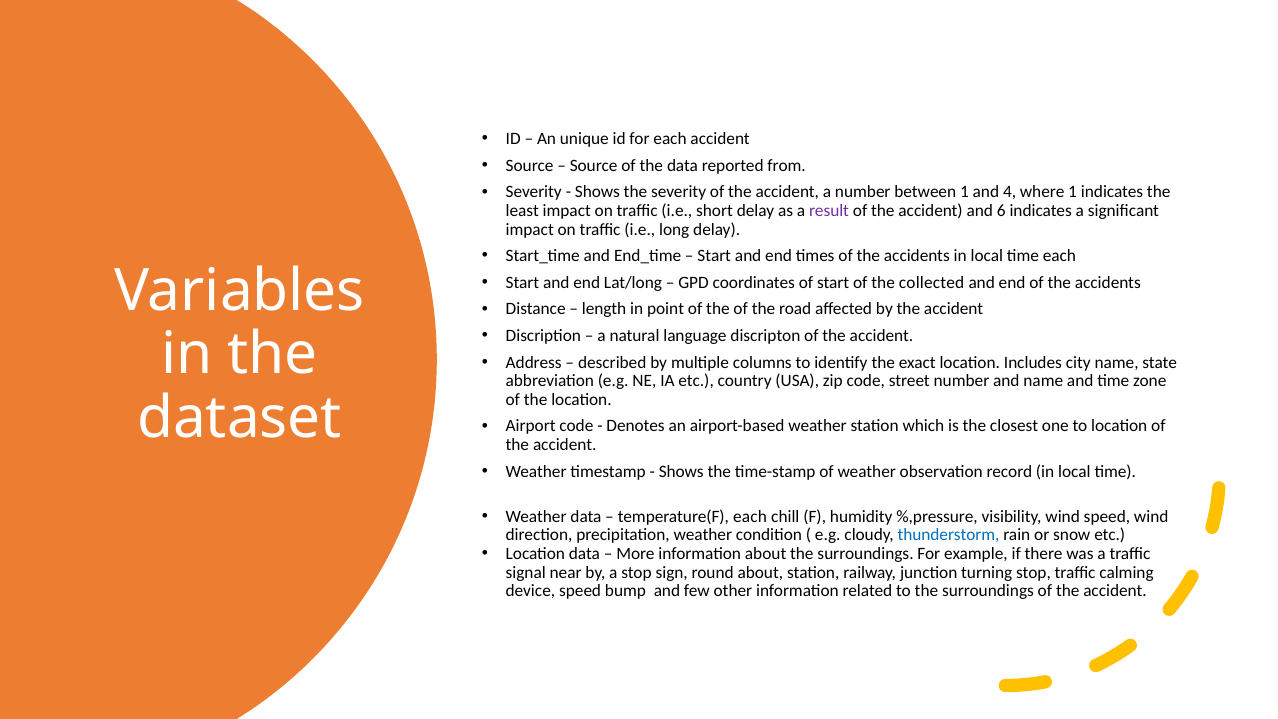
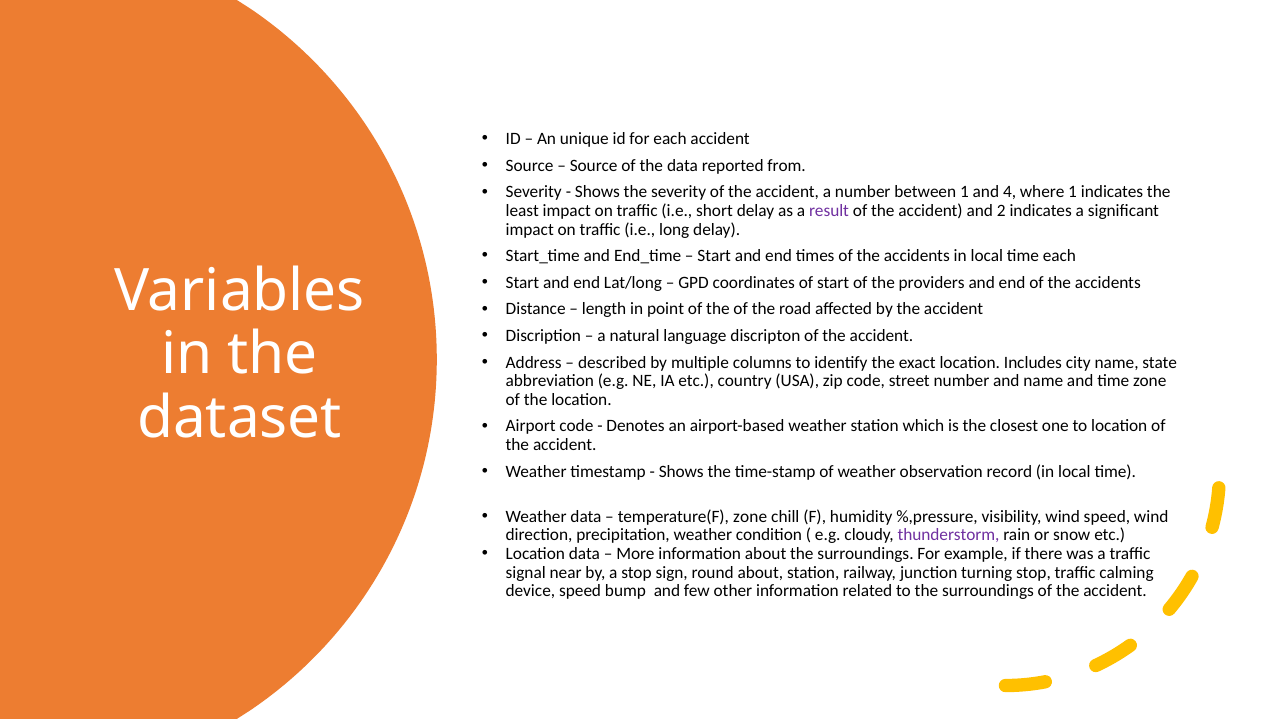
6: 6 -> 2
collected: collected -> providers
temperature(F each: each -> zone
thunderstorm colour: blue -> purple
